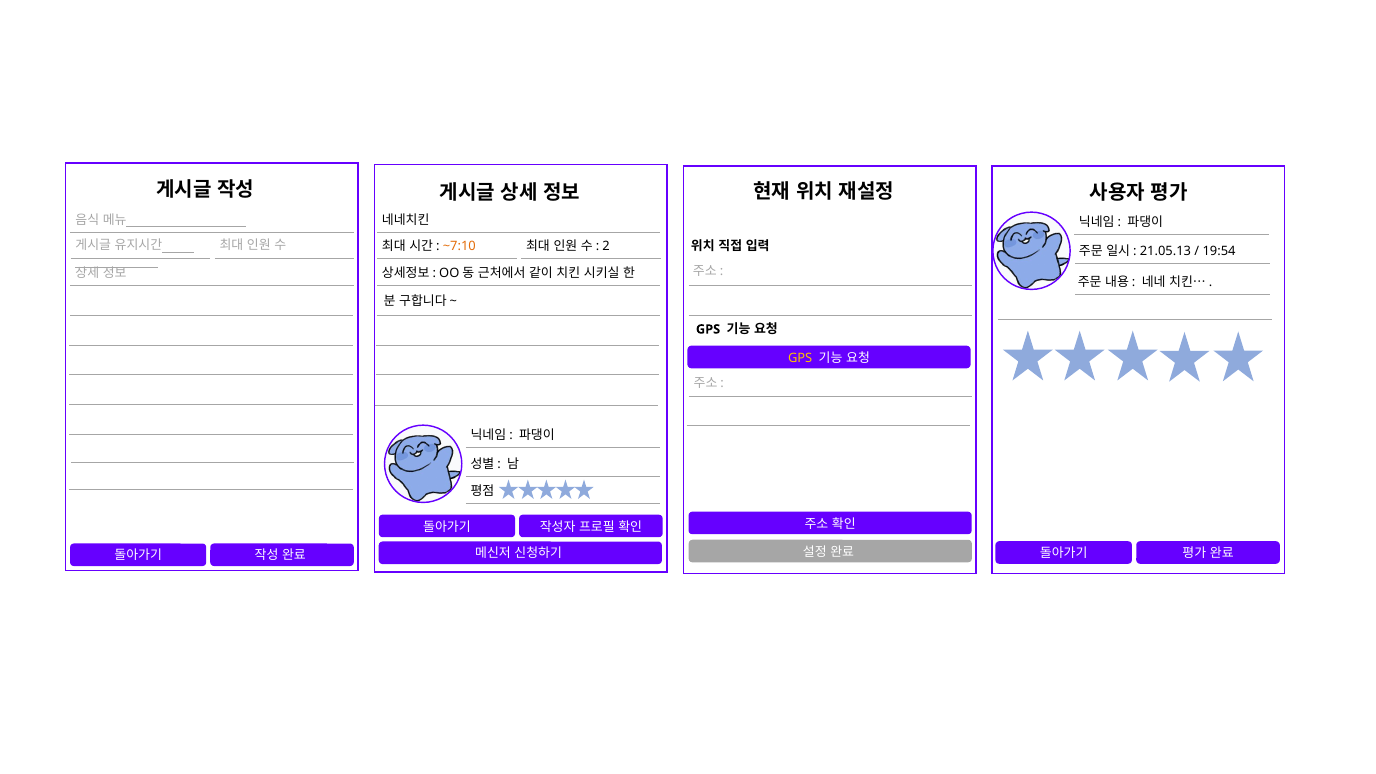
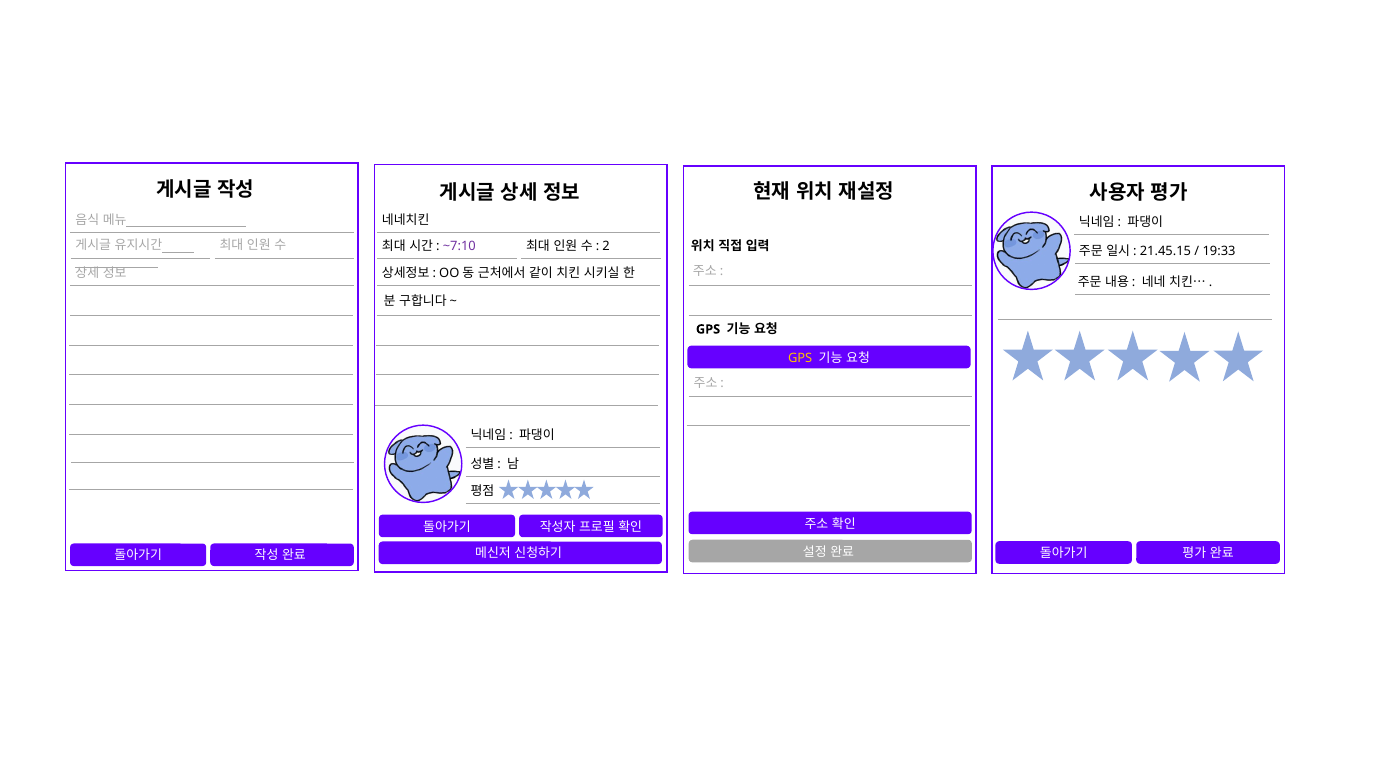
~7:10 colour: orange -> purple
21.05.13: 21.05.13 -> 21.45.15
19:54: 19:54 -> 19:33
